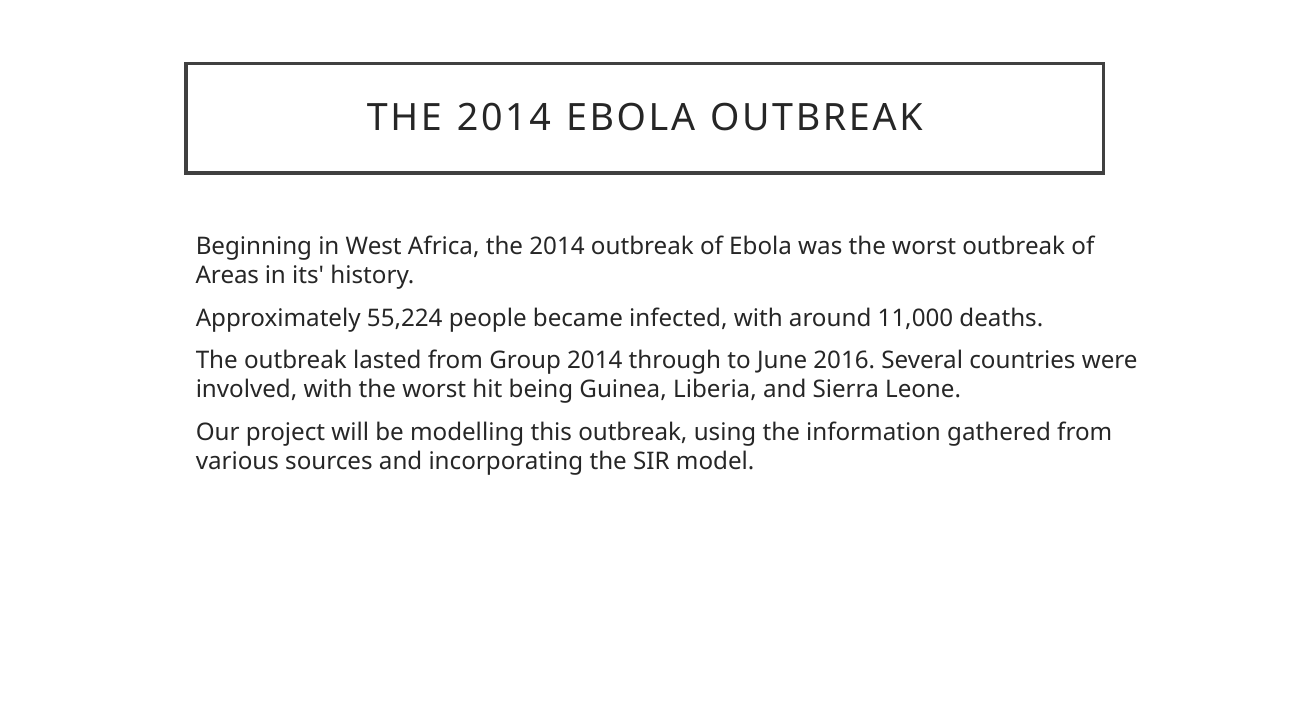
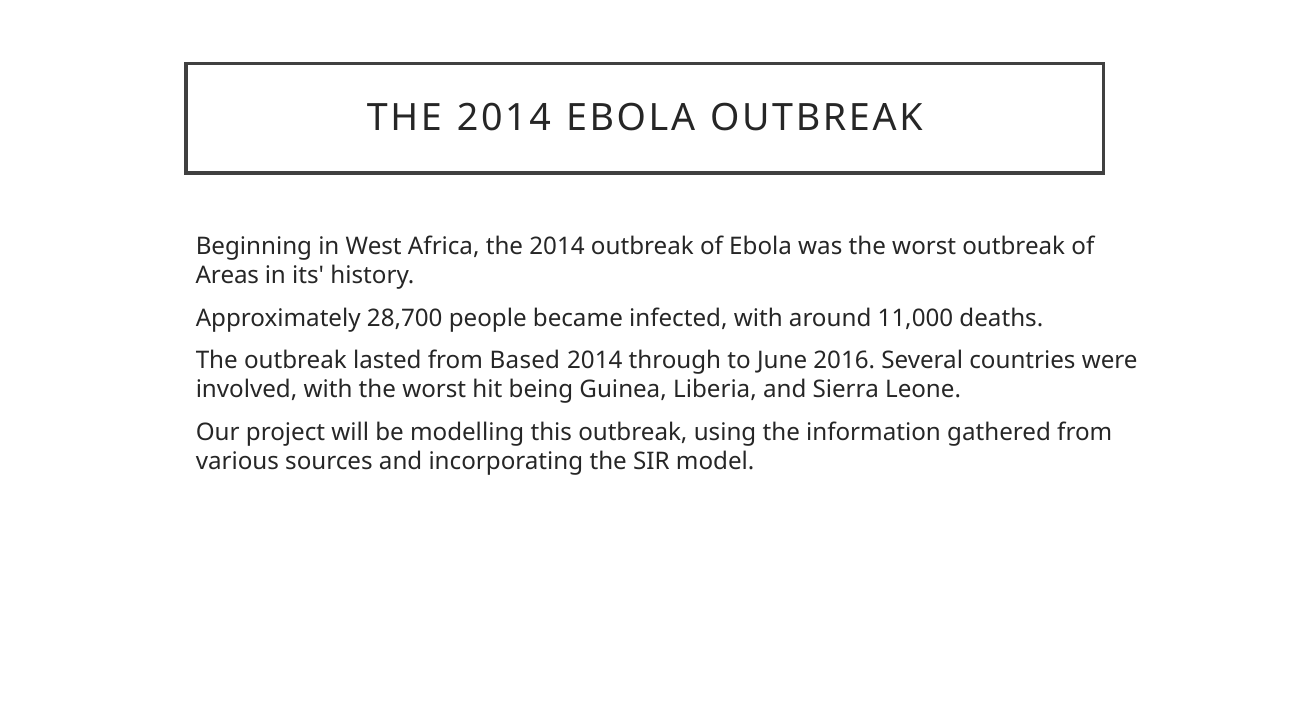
55,224: 55,224 -> 28,700
Group: Group -> Based
